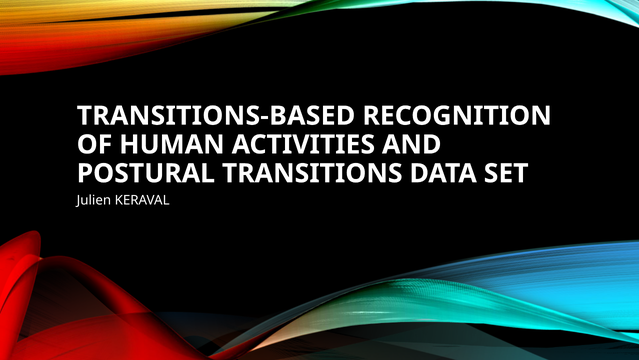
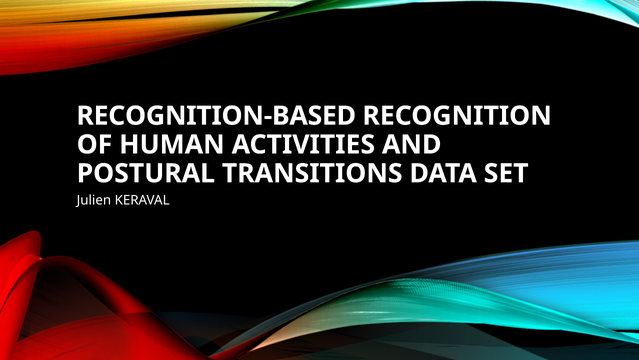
TRANSITIONS-BASED: TRANSITIONS-BASED -> RECOGNITION-BASED
